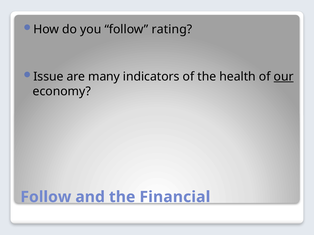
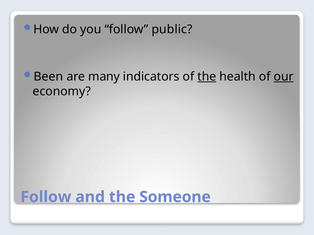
rating: rating -> public
Issue: Issue -> Been
the at (207, 77) underline: none -> present
Financial: Financial -> Someone
